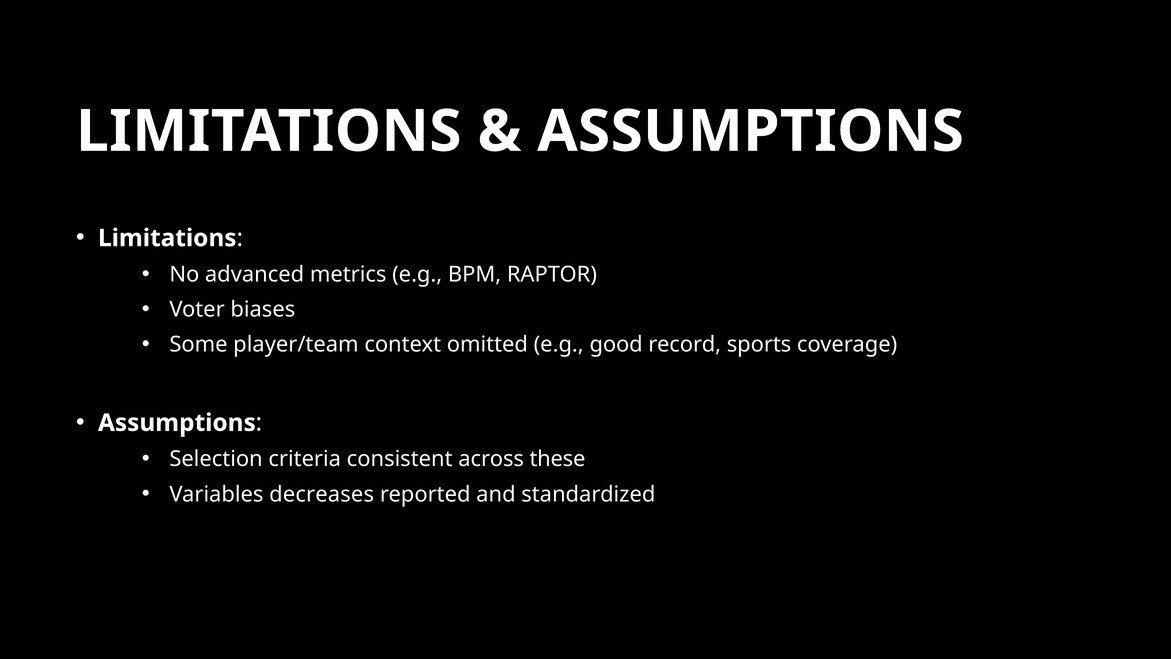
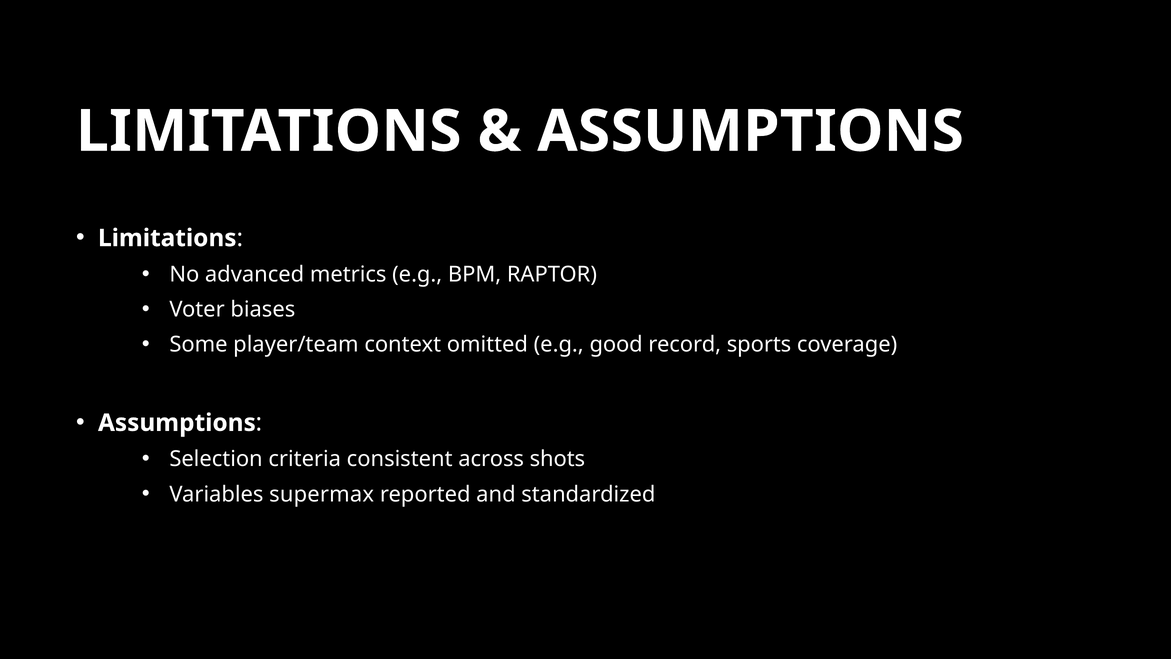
these: these -> shots
decreases: decreases -> supermax
